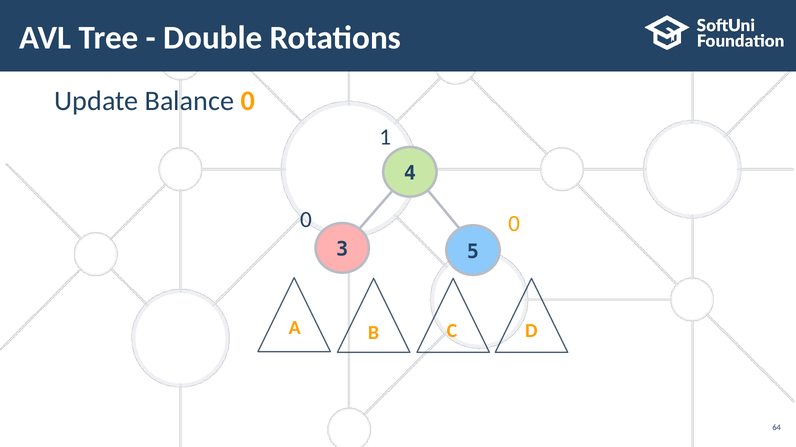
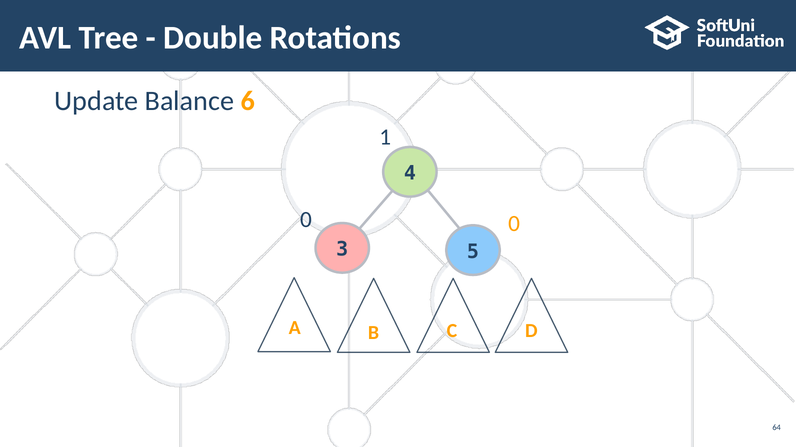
Balance 0: 0 -> 6
